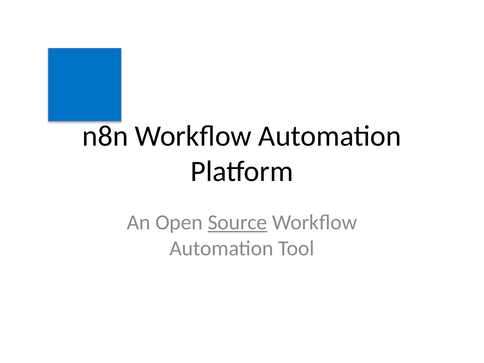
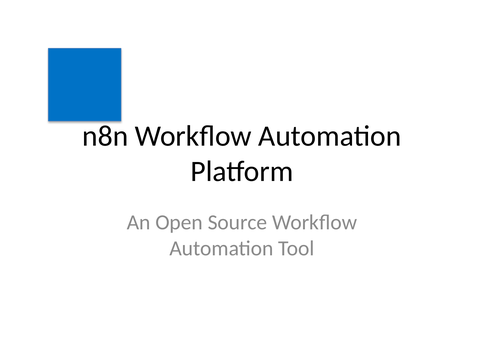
Source underline: present -> none
